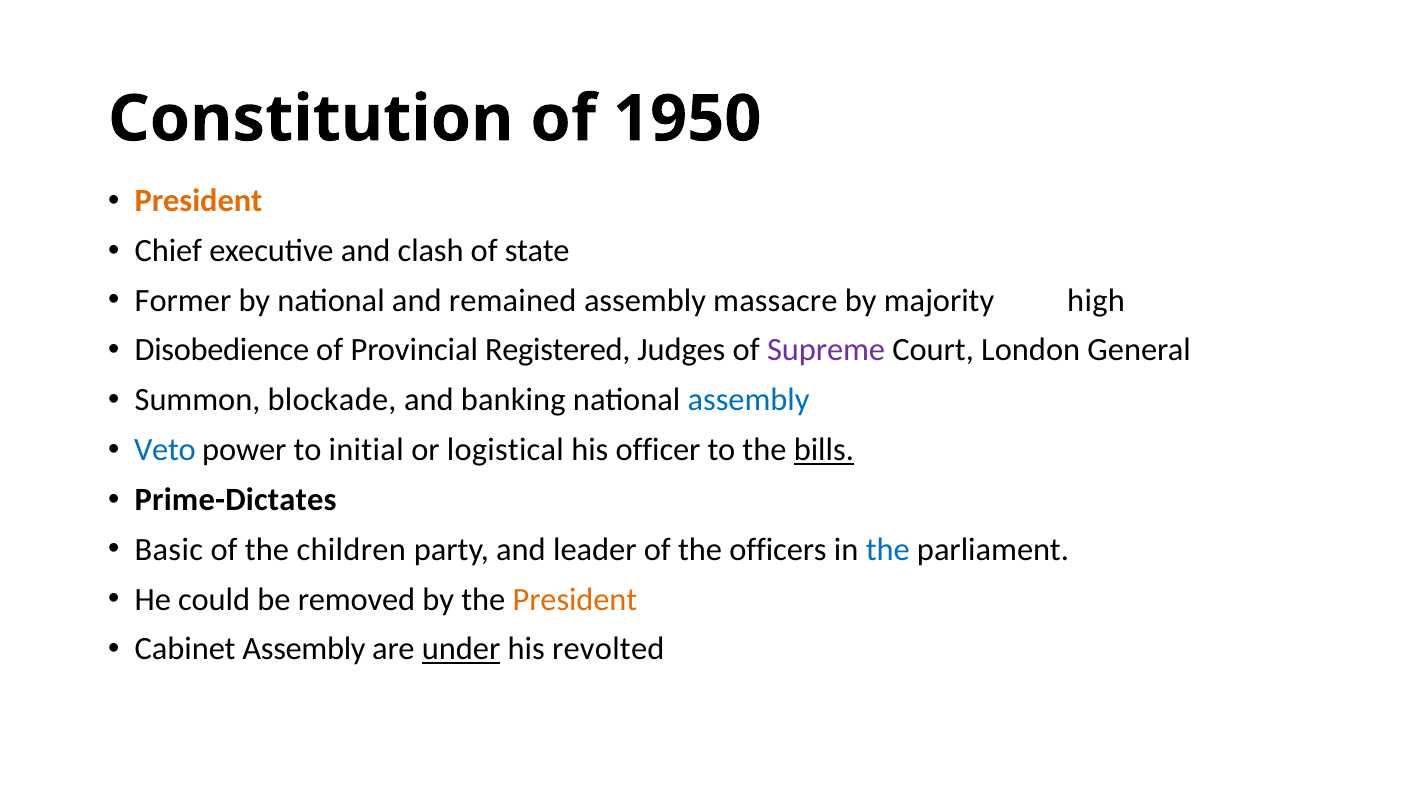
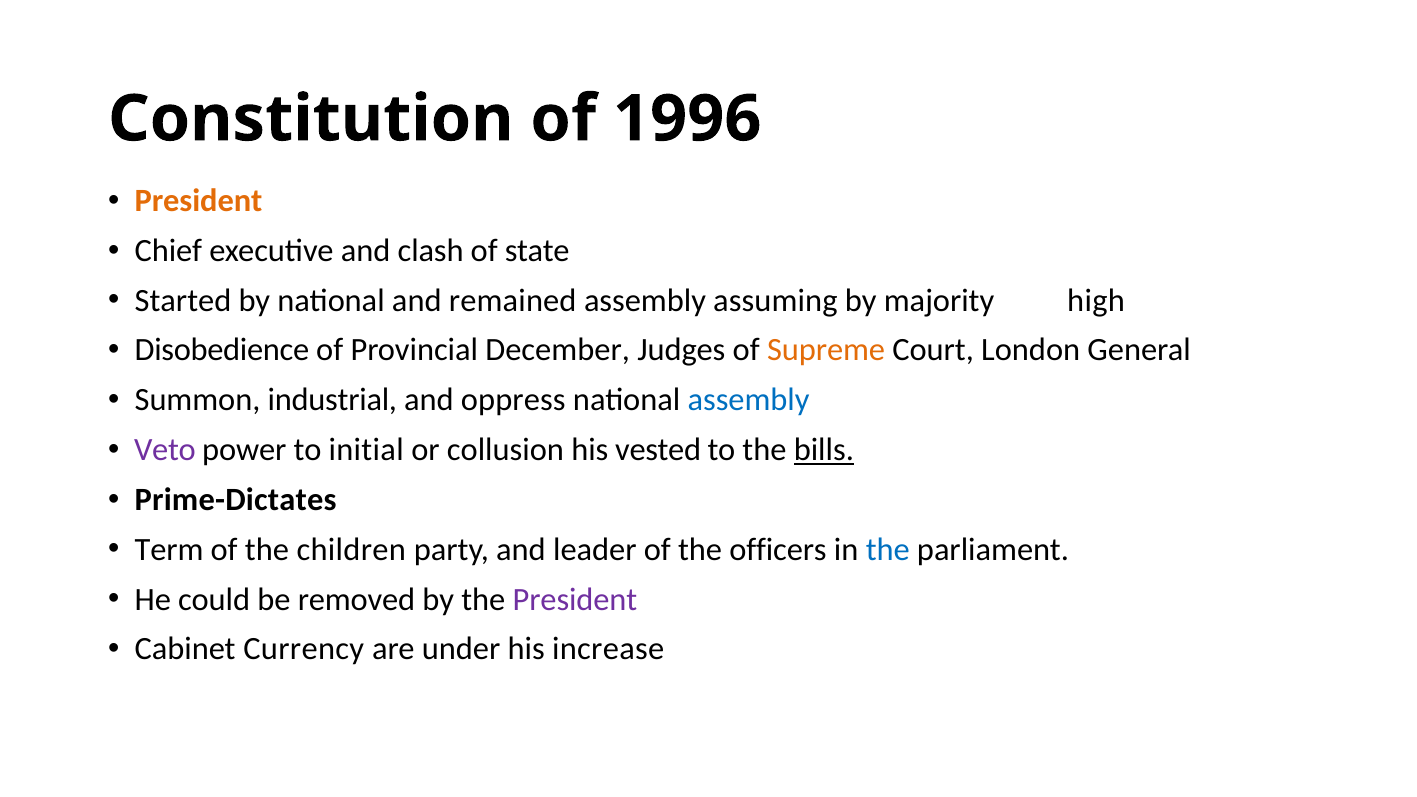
1950: 1950 -> 1996
Former: Former -> Started
massacre: massacre -> assuming
Registered: Registered -> December
Supreme colour: purple -> orange
blockade: blockade -> industrial
banking: banking -> oppress
Veto colour: blue -> purple
logistical: logistical -> collusion
officer: officer -> vested
Basic: Basic -> Term
President at (575, 599) colour: orange -> purple
Cabinet Assembly: Assembly -> Currency
under underline: present -> none
revolted: revolted -> increase
